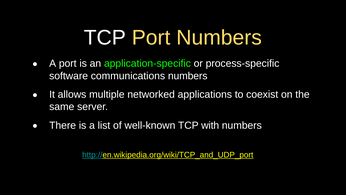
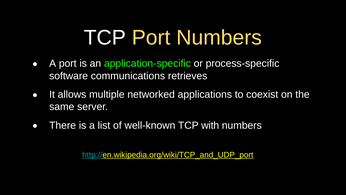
communications numbers: numbers -> retrieves
